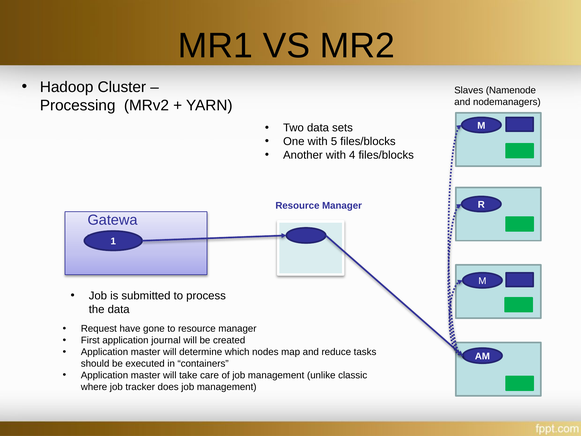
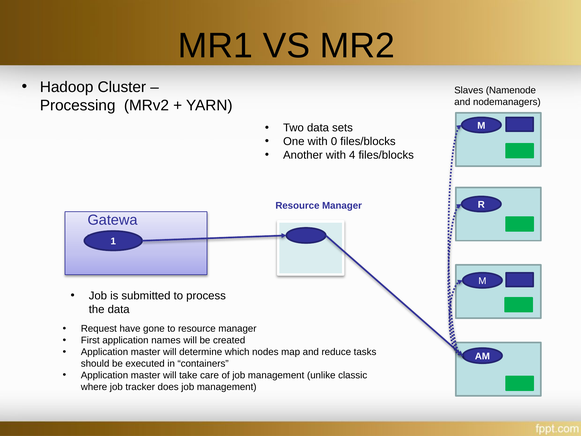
5: 5 -> 0
journal: journal -> names
